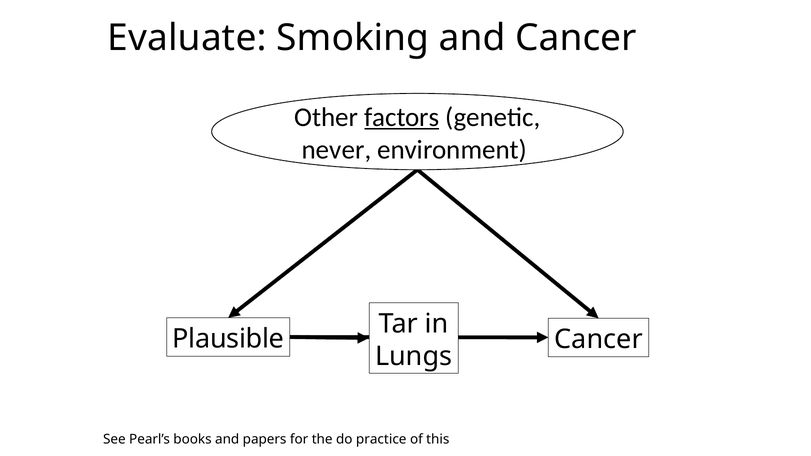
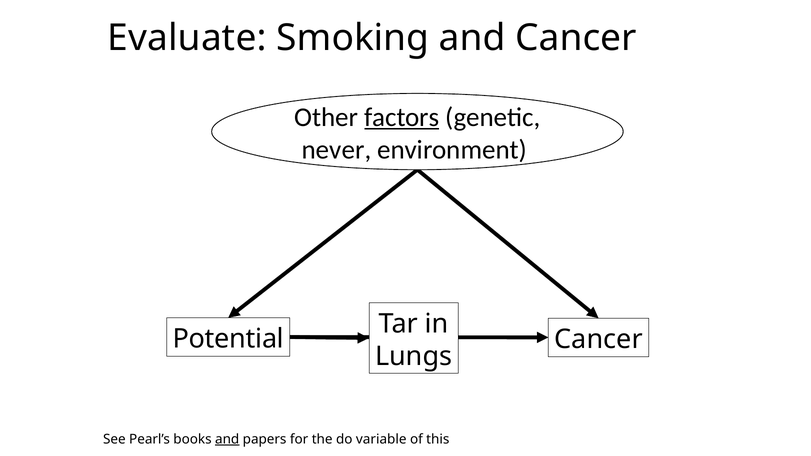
Plausible: Plausible -> Potential
and at (227, 439) underline: none -> present
practice: practice -> variable
